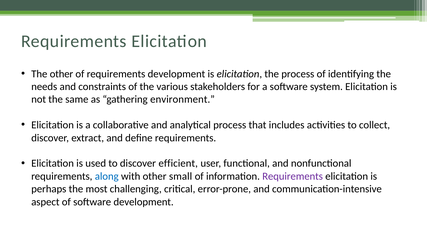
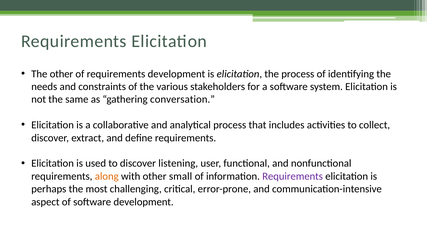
environment: environment -> conversation
efficient: efficient -> listening
along colour: blue -> orange
